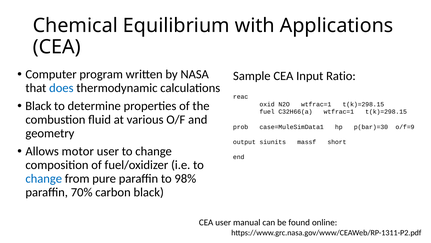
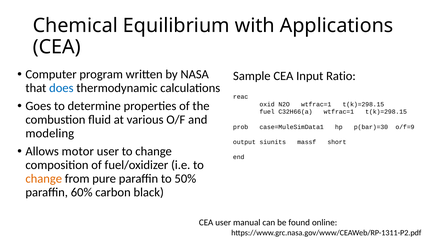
Black at (38, 106): Black -> Goes
geometry: geometry -> modeling
change at (44, 178) colour: blue -> orange
98%: 98% -> 50%
70%: 70% -> 60%
